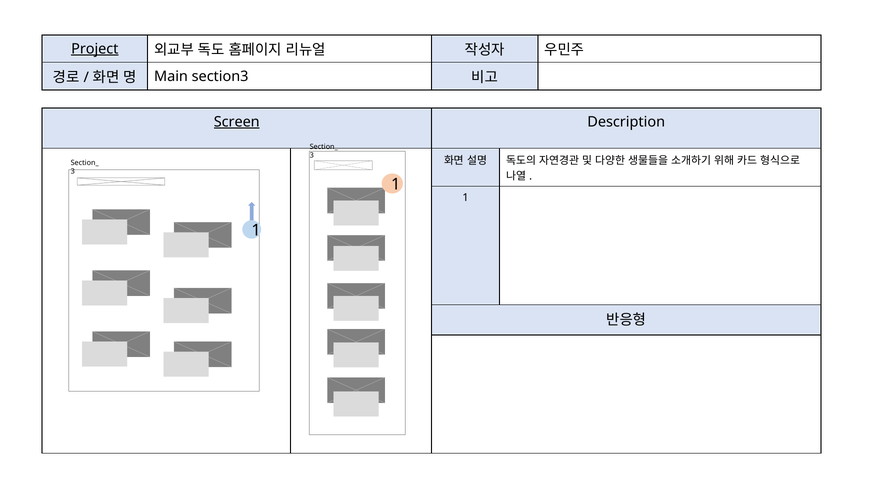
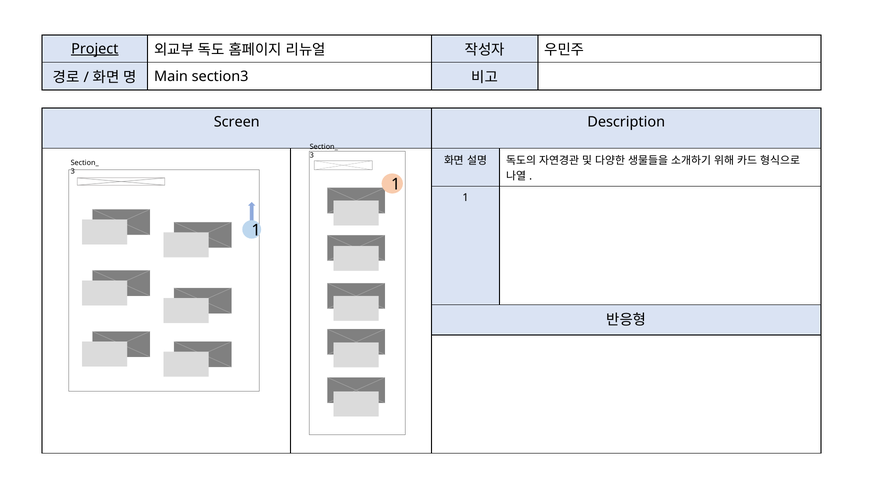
Screen underline: present -> none
